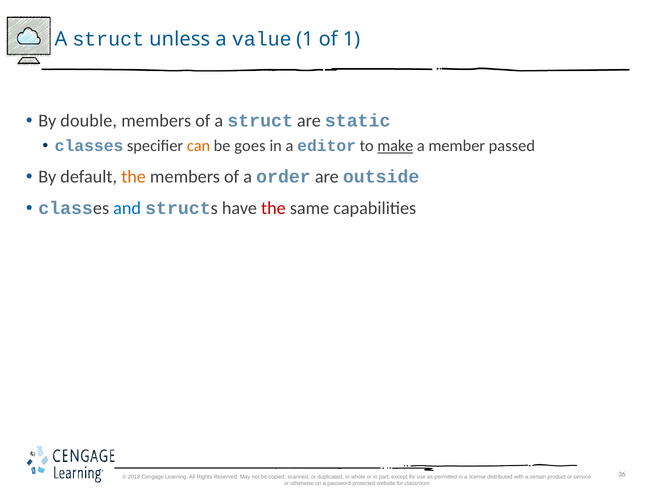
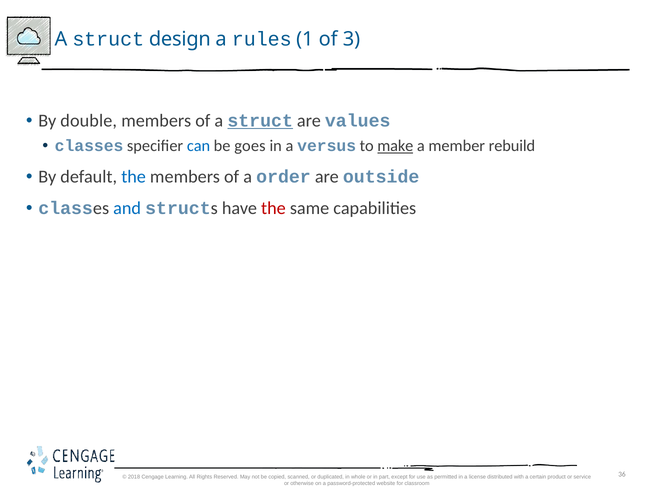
unless: unless -> design
value: value -> rules
of 1: 1 -> 3
struct at (260, 121) underline: none -> present
static: static -> values
can colour: orange -> blue
editor: editor -> versus
passed: passed -> rebuild
the at (134, 176) colour: orange -> blue
